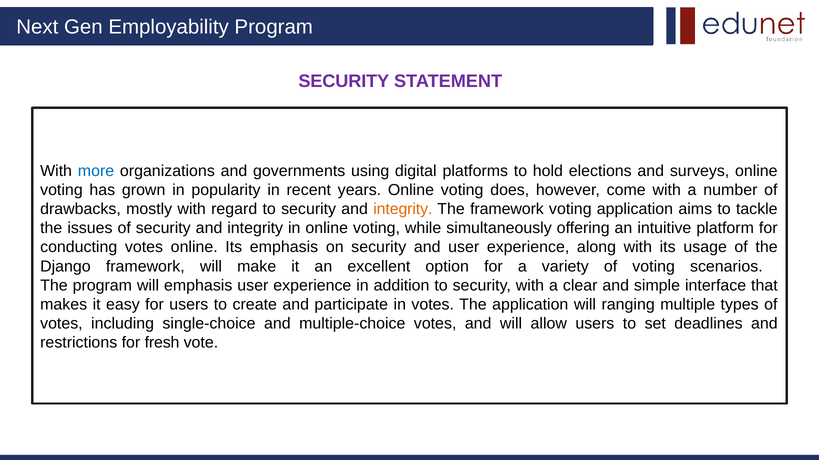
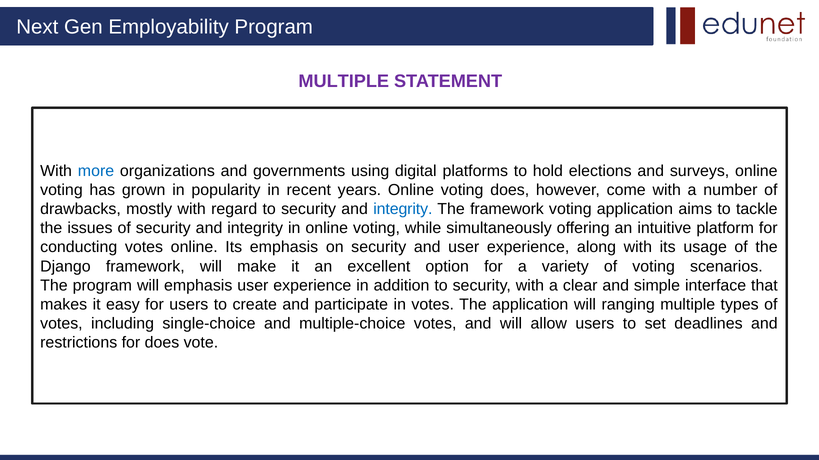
SECURITY at (344, 81): SECURITY -> MULTIPLE
integrity at (403, 209) colour: orange -> blue
for fresh: fresh -> does
